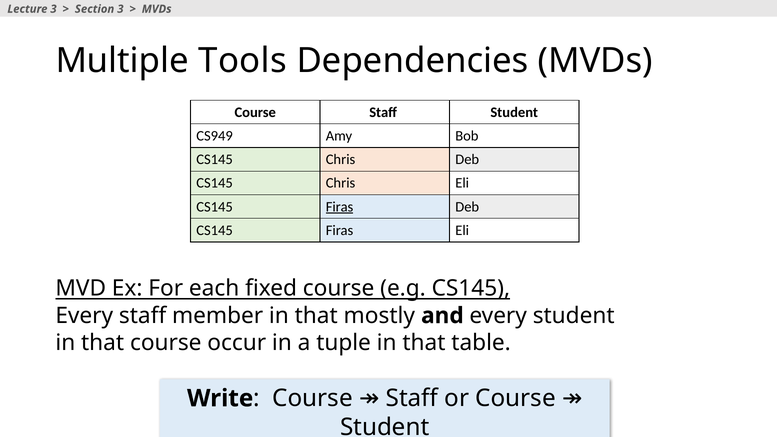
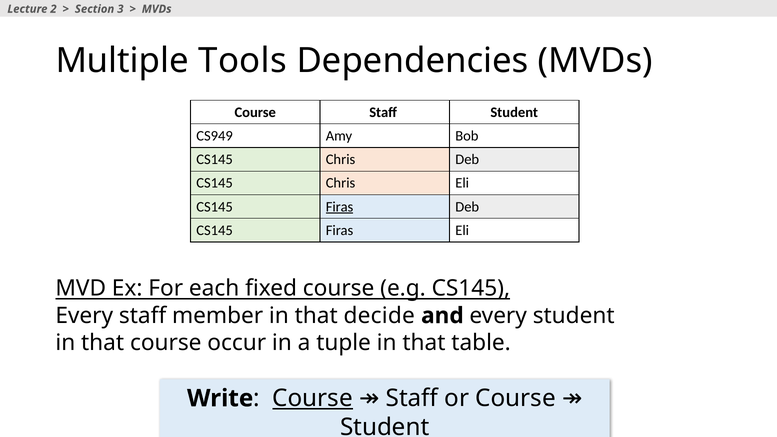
Lecture 3: 3 -> 2
mostly: mostly -> decide
Course at (313, 398) underline: none -> present
